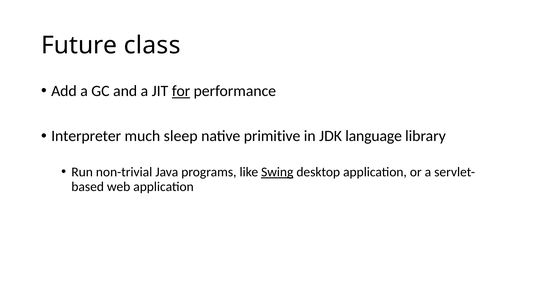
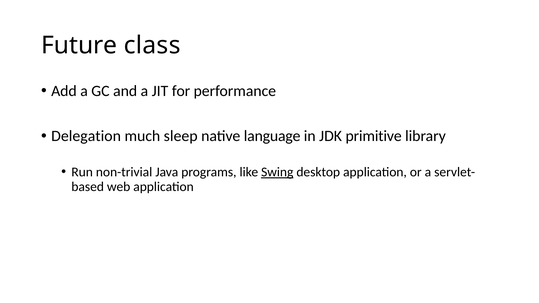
for underline: present -> none
Interpreter: Interpreter -> Delegation
primitive: primitive -> language
language: language -> primitive
